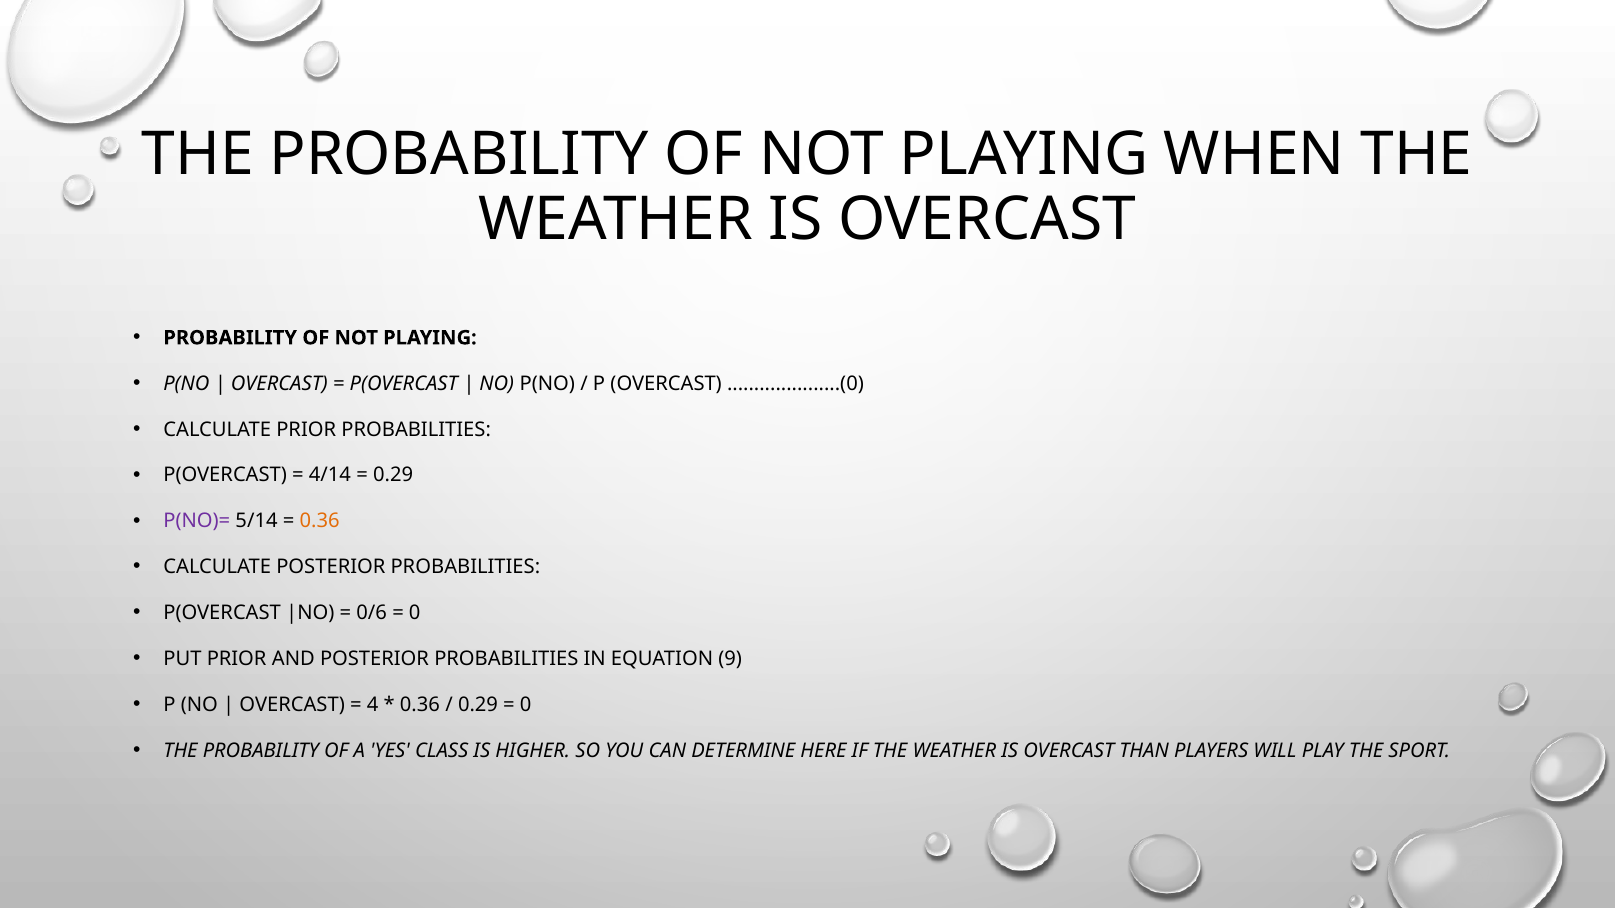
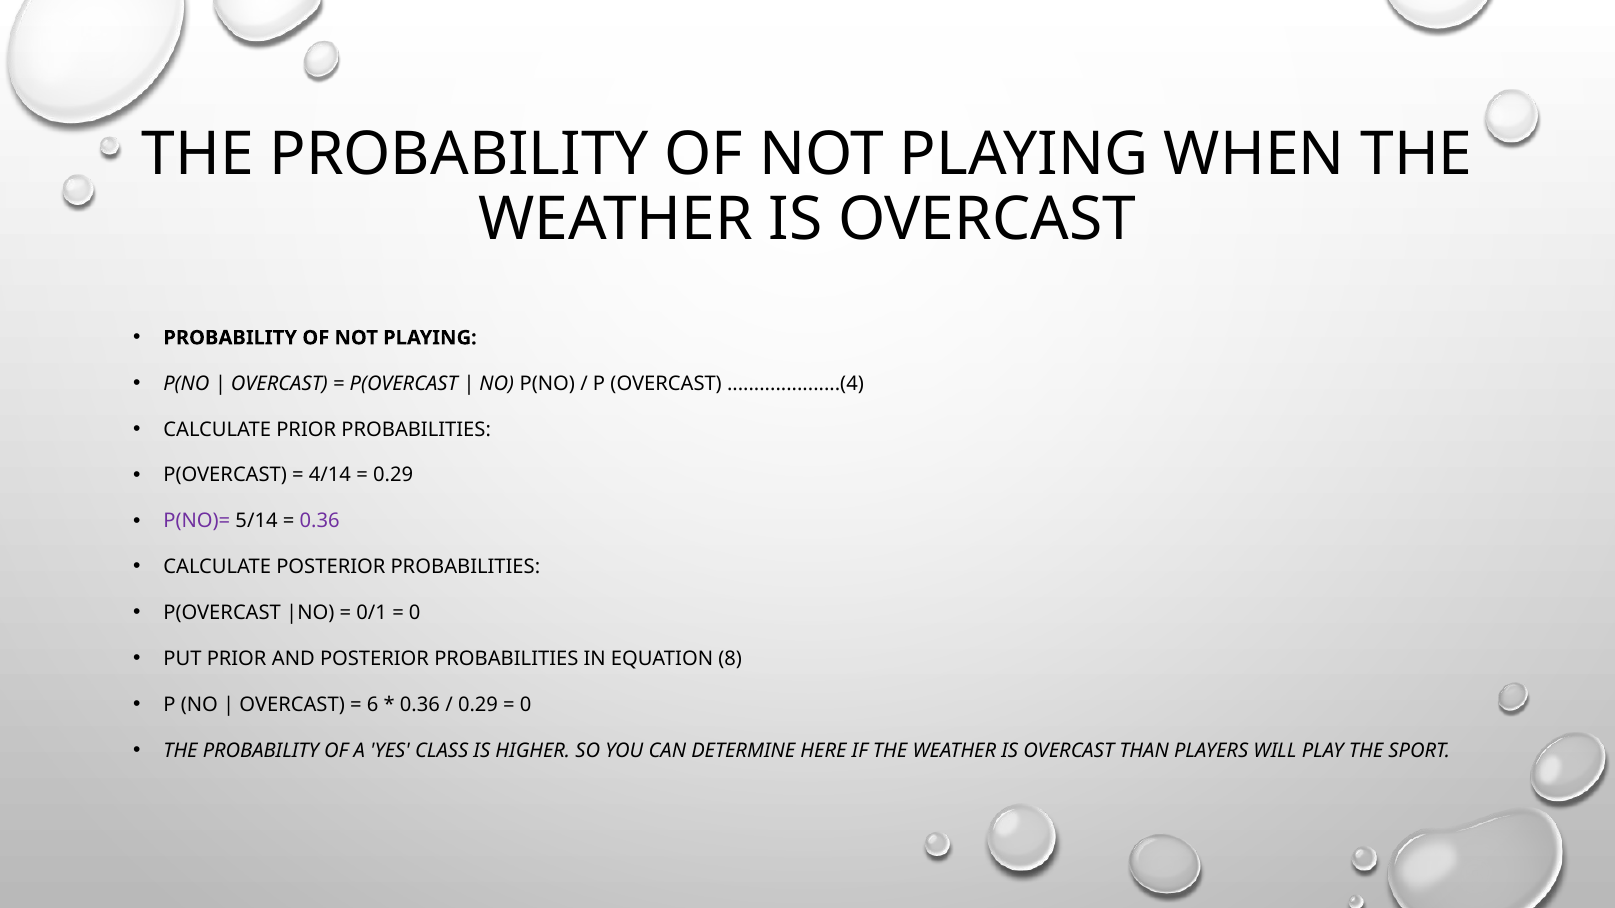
.....................(0: .....................(0 -> .....................(4
0.36 at (320, 521) colour: orange -> purple
0/6: 0/6 -> 0/1
9: 9 -> 8
4: 4 -> 6
